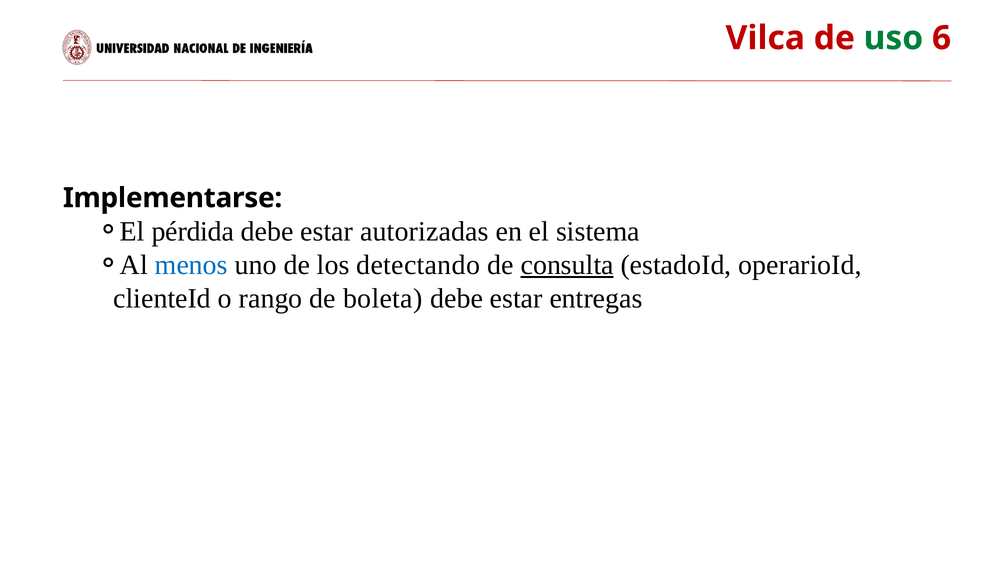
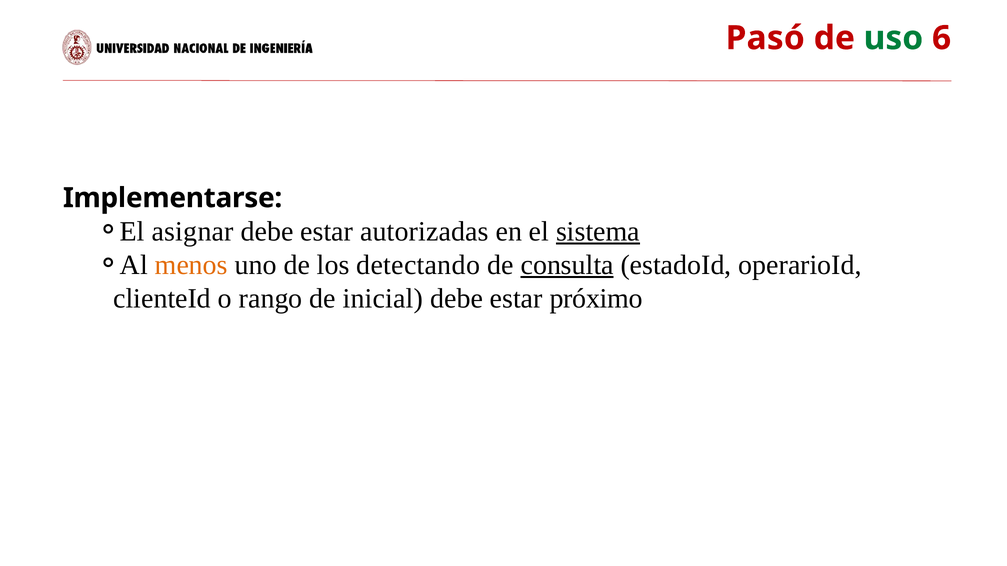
Vilca: Vilca -> Pasó
pérdida: pérdida -> asignar
sistema underline: none -> present
menos colour: blue -> orange
boleta: boleta -> inicial
entregas: entregas -> próximo
